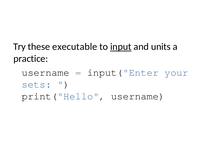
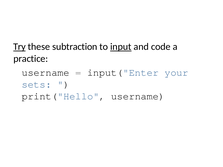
Try underline: none -> present
executable: executable -> subtraction
units: units -> code
